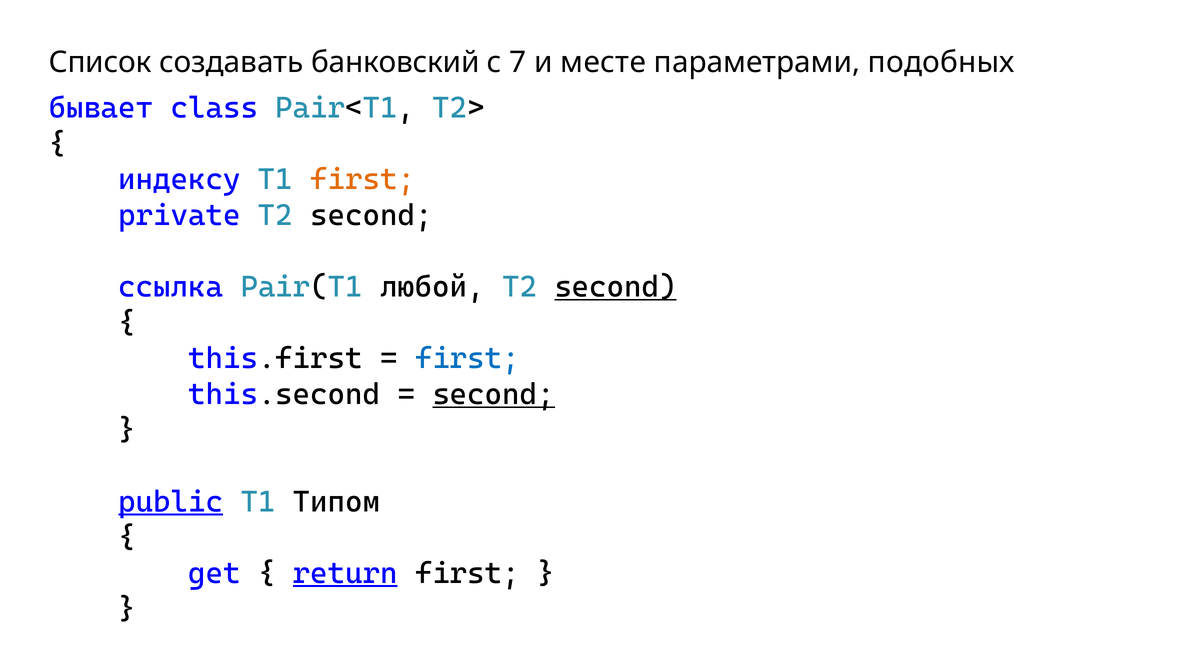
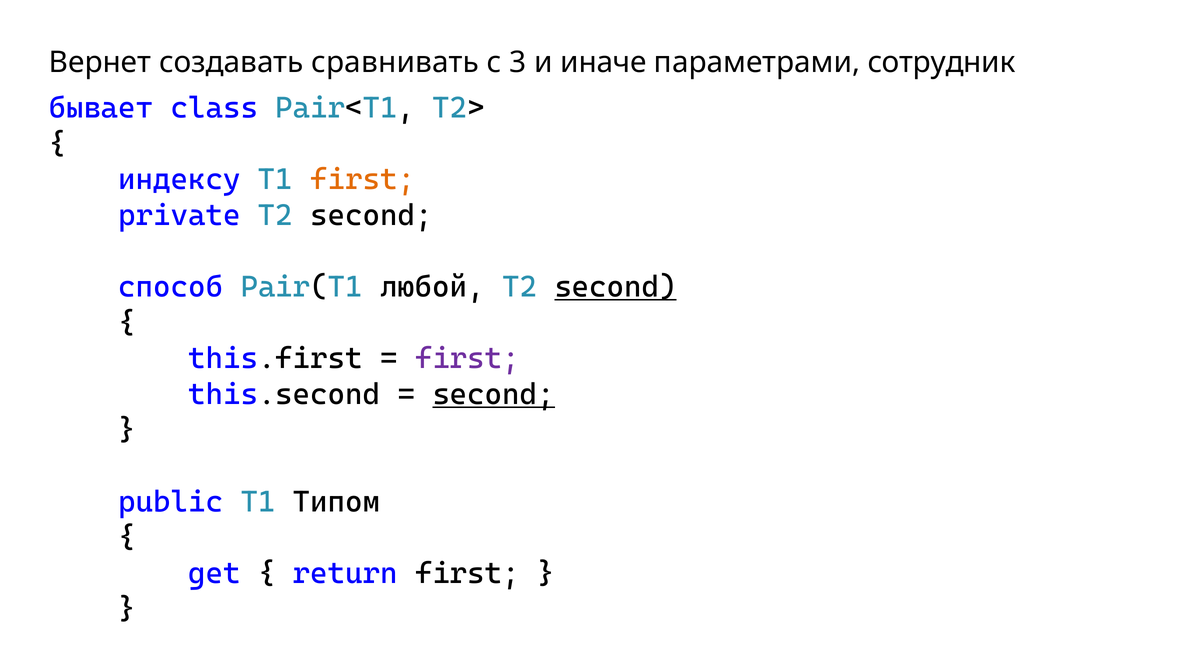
Список: Список -> Вернет
банковский: банковский -> сравнивать
7: 7 -> 3
месте: месте -> иначе
подобных: подобных -> сотрудник
ссылка: ссылка -> способ
first at (467, 358) colour: blue -> purple
public underline: present -> none
return underline: present -> none
